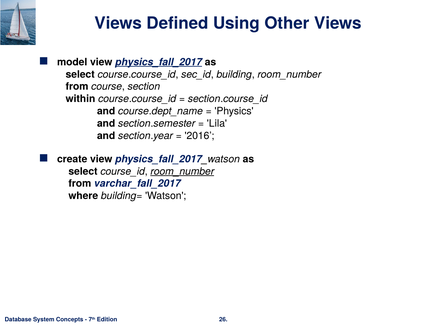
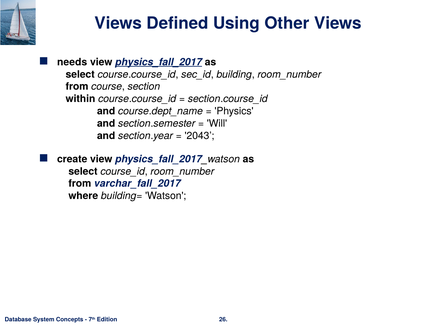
model: model -> needs
Lila: Lila -> Will
2016: 2016 -> 2043
room_number at (182, 172) underline: present -> none
